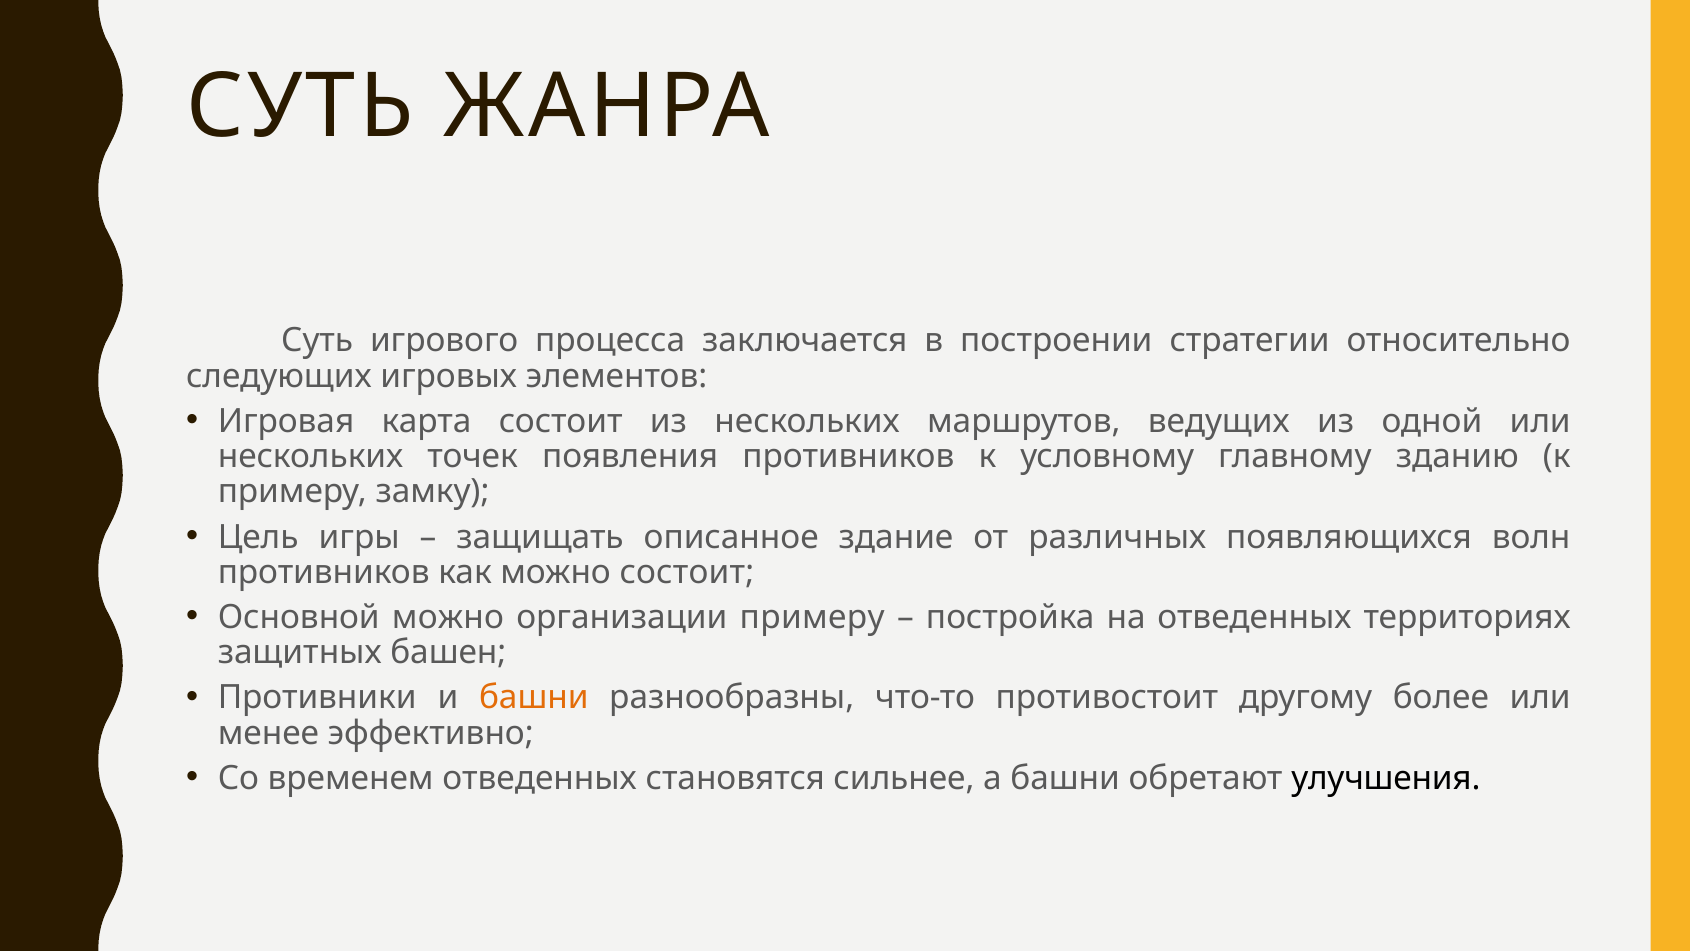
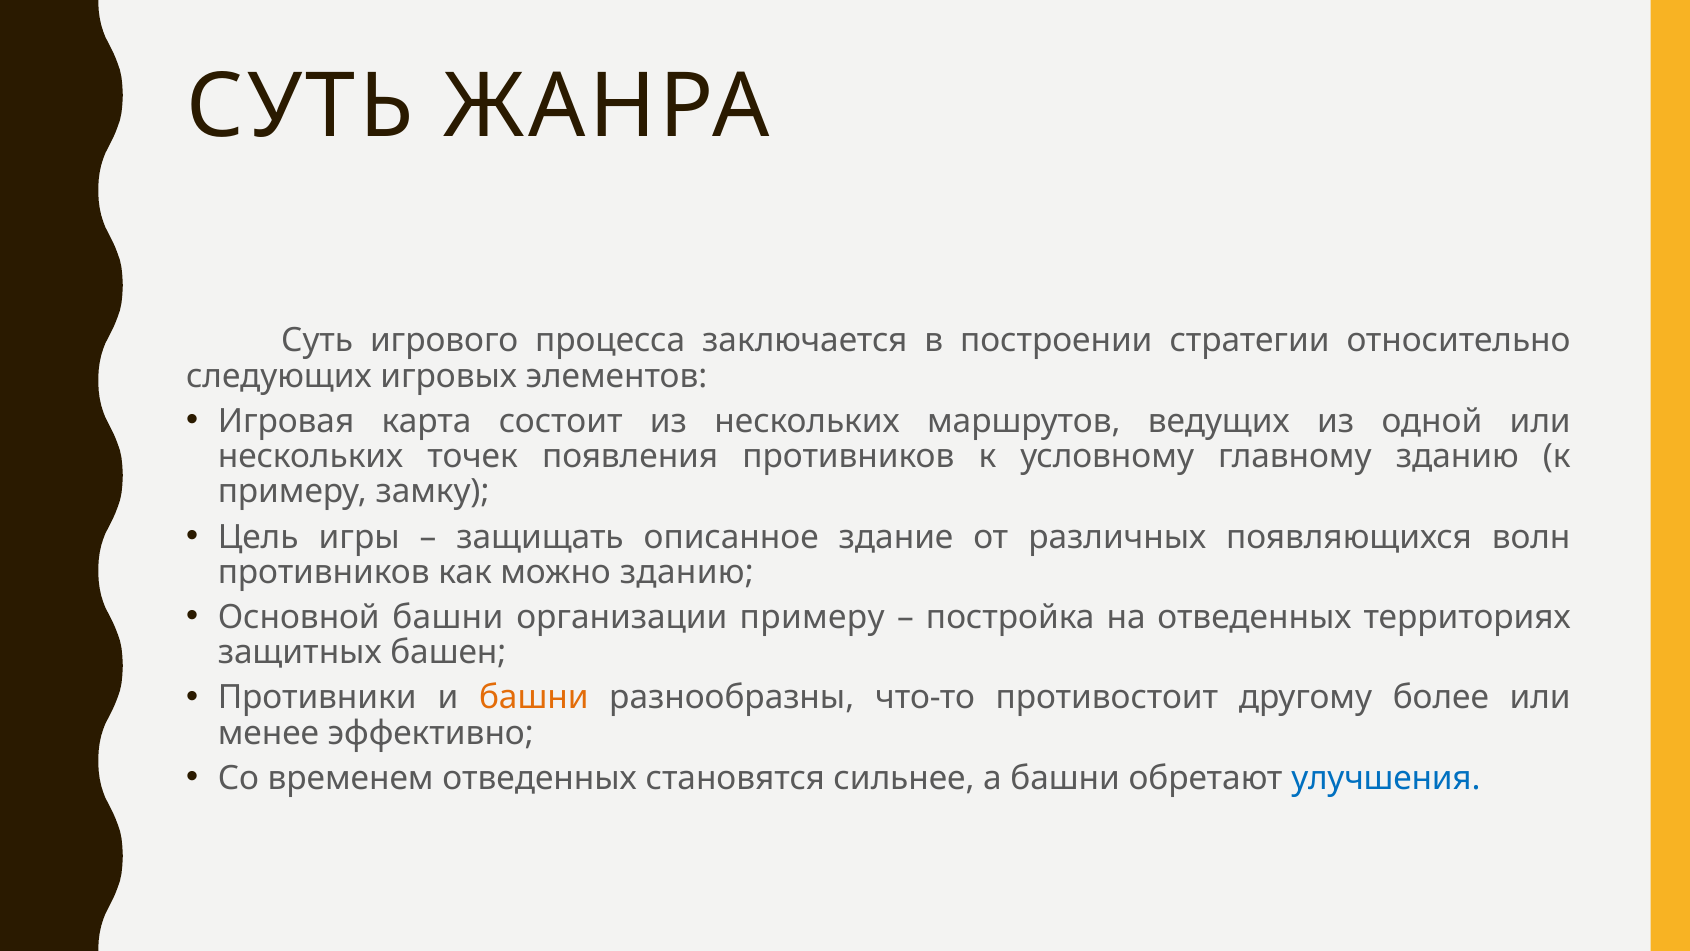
можно состоит: состоит -> зданию
Основной можно: можно -> башни
улучшения colour: black -> blue
